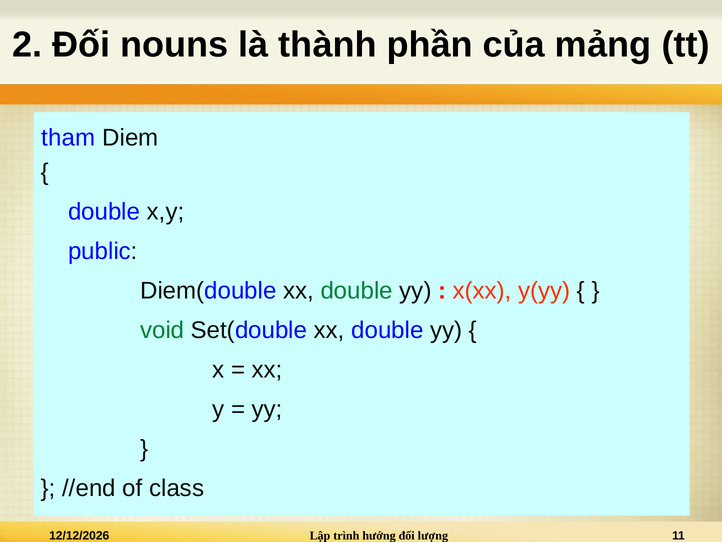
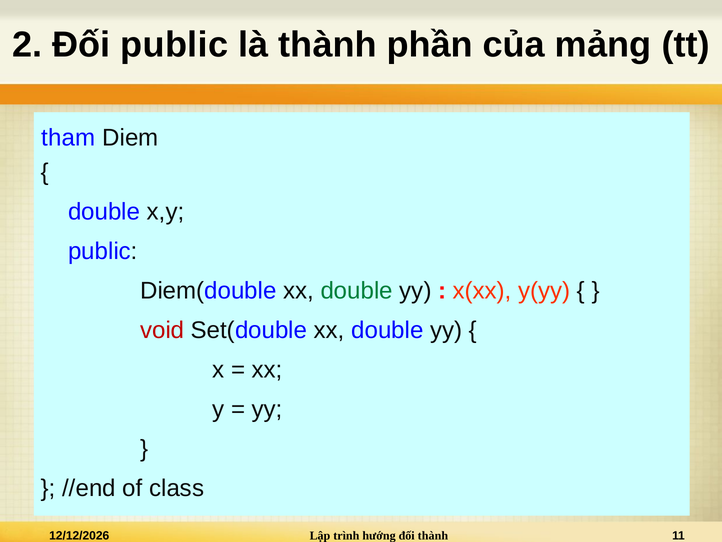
Đối nouns: nouns -> public
void colour: green -> red
đối lượng: lượng -> thành
